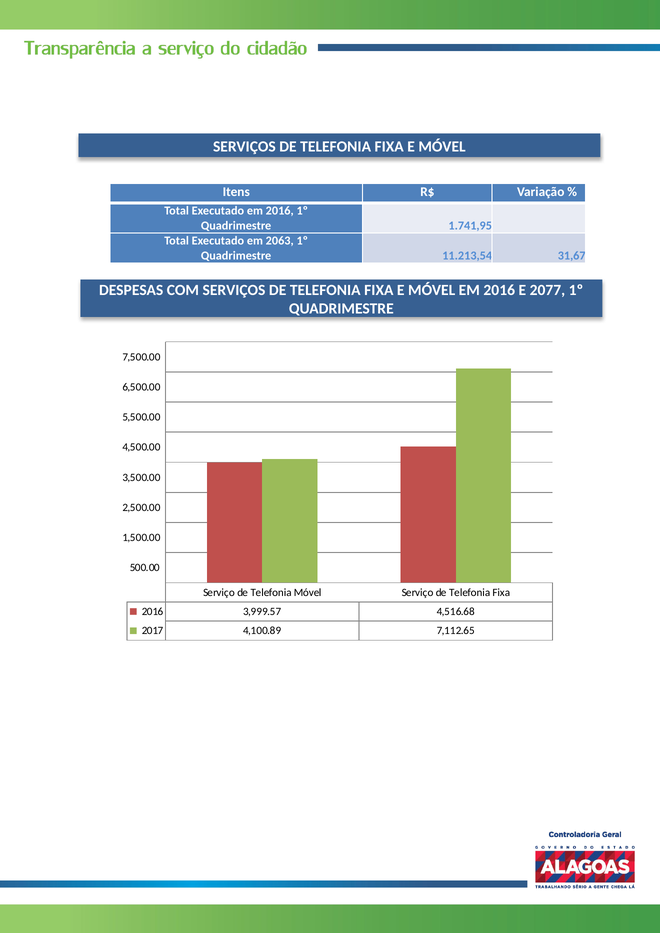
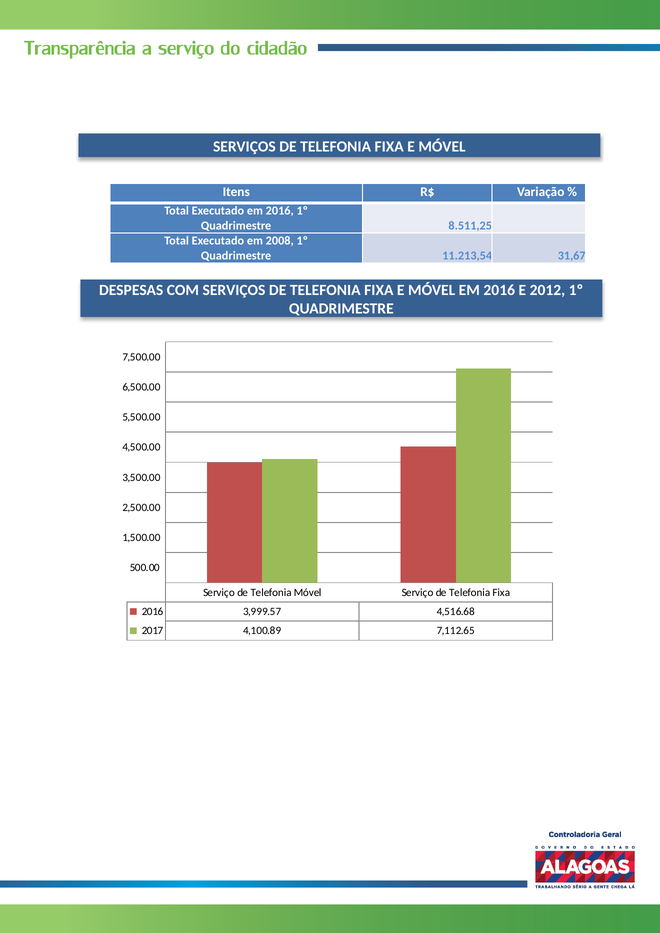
1.741,95: 1.741,95 -> 8.511,25
2063: 2063 -> 2008
2077: 2077 -> 2012
